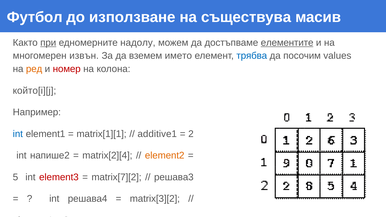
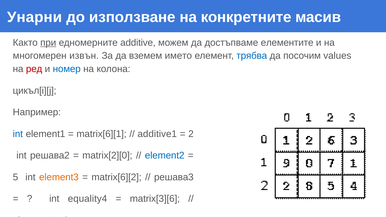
Футбол: Футбол -> Унарни
съществува: съществува -> конкретните
надолу: надолу -> additive
елементите underline: present -> none
ред colour: orange -> red
номер colour: red -> blue
който[i][j: който[i][j -> цикъл[i][j
matrix[1][1: matrix[1][1 -> matrix[6][1
напише2: напише2 -> решава2
matrix[2][4: matrix[2][4 -> matrix[2][0
element2 colour: orange -> blue
element3 colour: red -> orange
matrix[7][2: matrix[7][2 -> matrix[6][2
решава4: решава4 -> equality4
matrix[3][2: matrix[3][2 -> matrix[3][6
